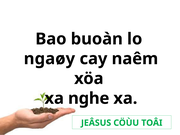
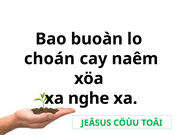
ngaøy: ngaøy -> choán
